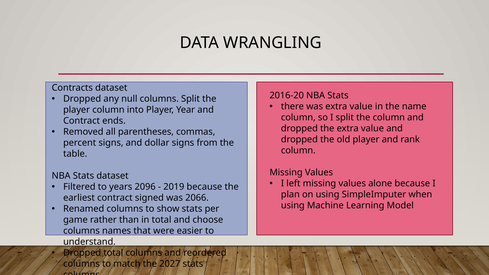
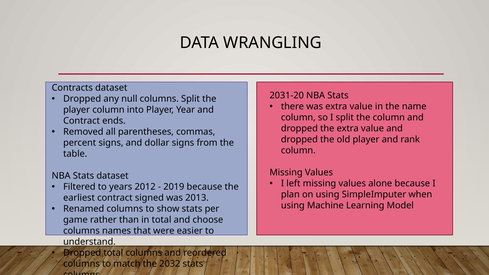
2016-20: 2016-20 -> 2031-20
2096: 2096 -> 2012
2066: 2066 -> 2013
2027: 2027 -> 2032
